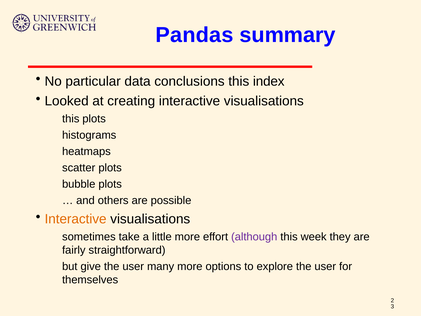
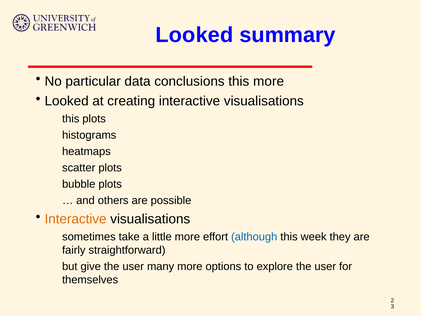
Pandas at (194, 35): Pandas -> Looked
this index: index -> more
although colour: purple -> blue
